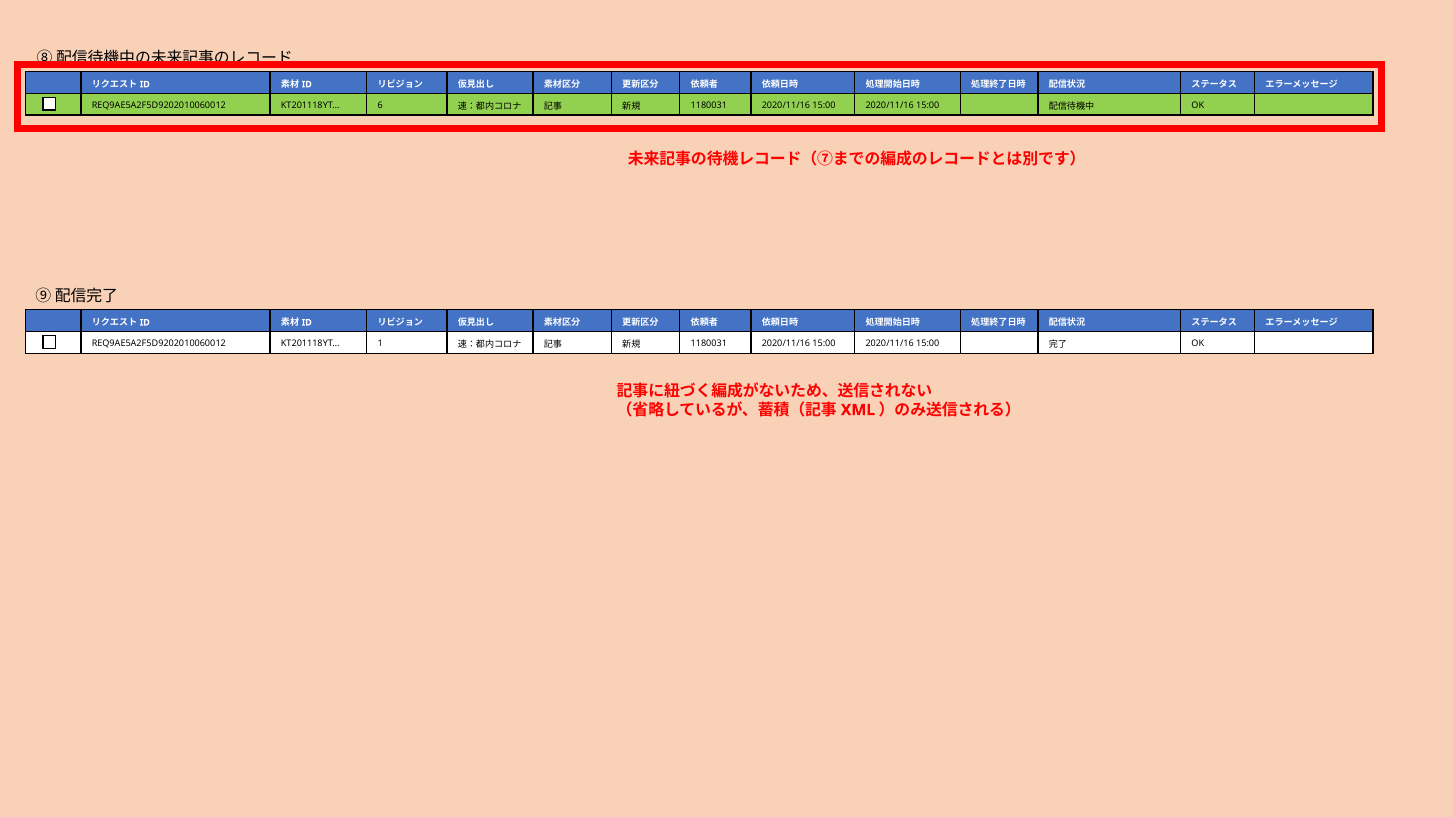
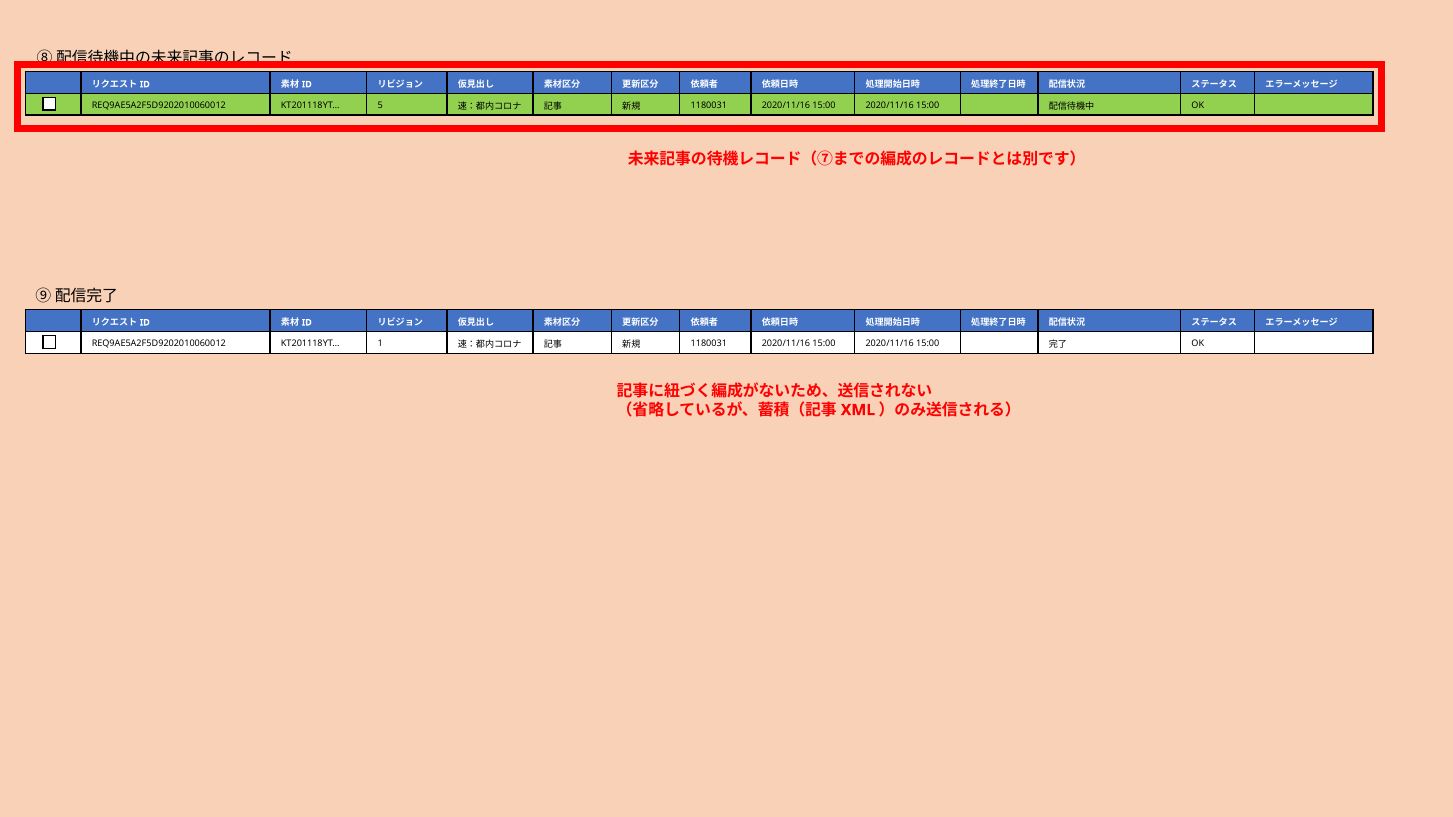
6: 6 -> 5
